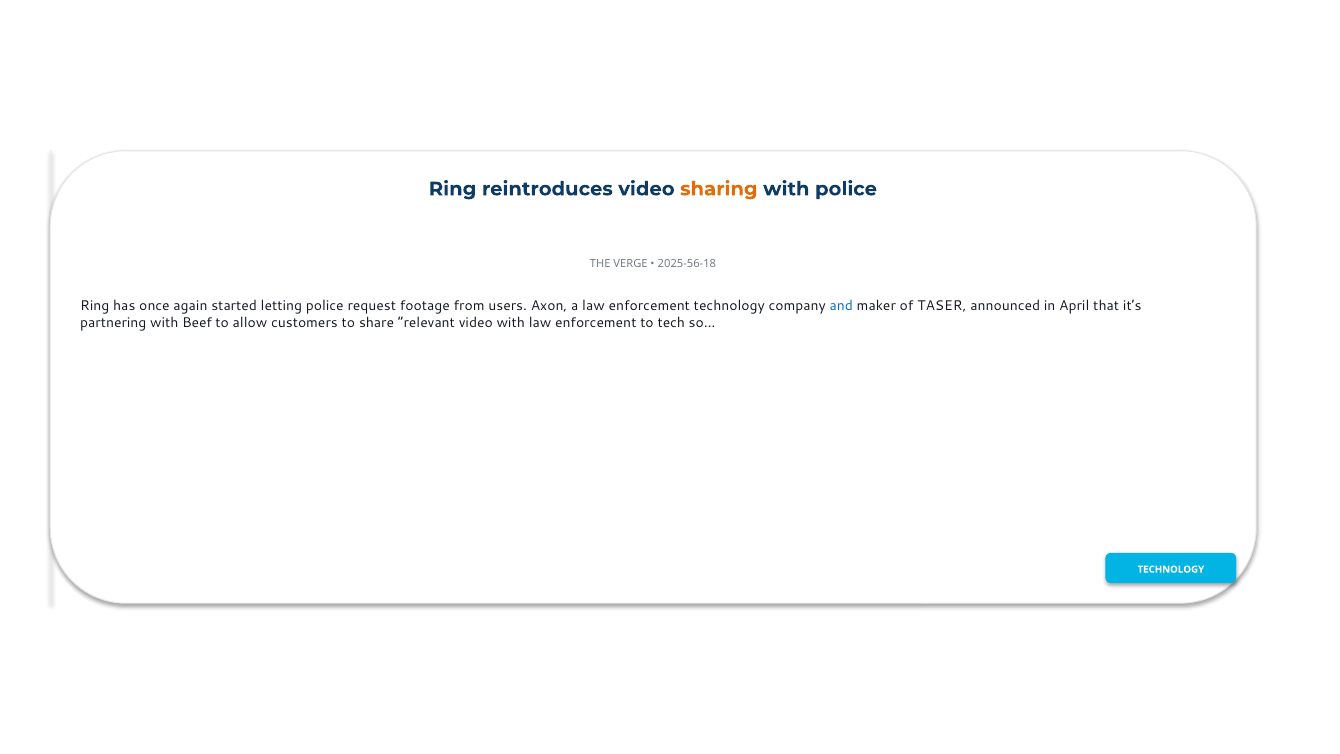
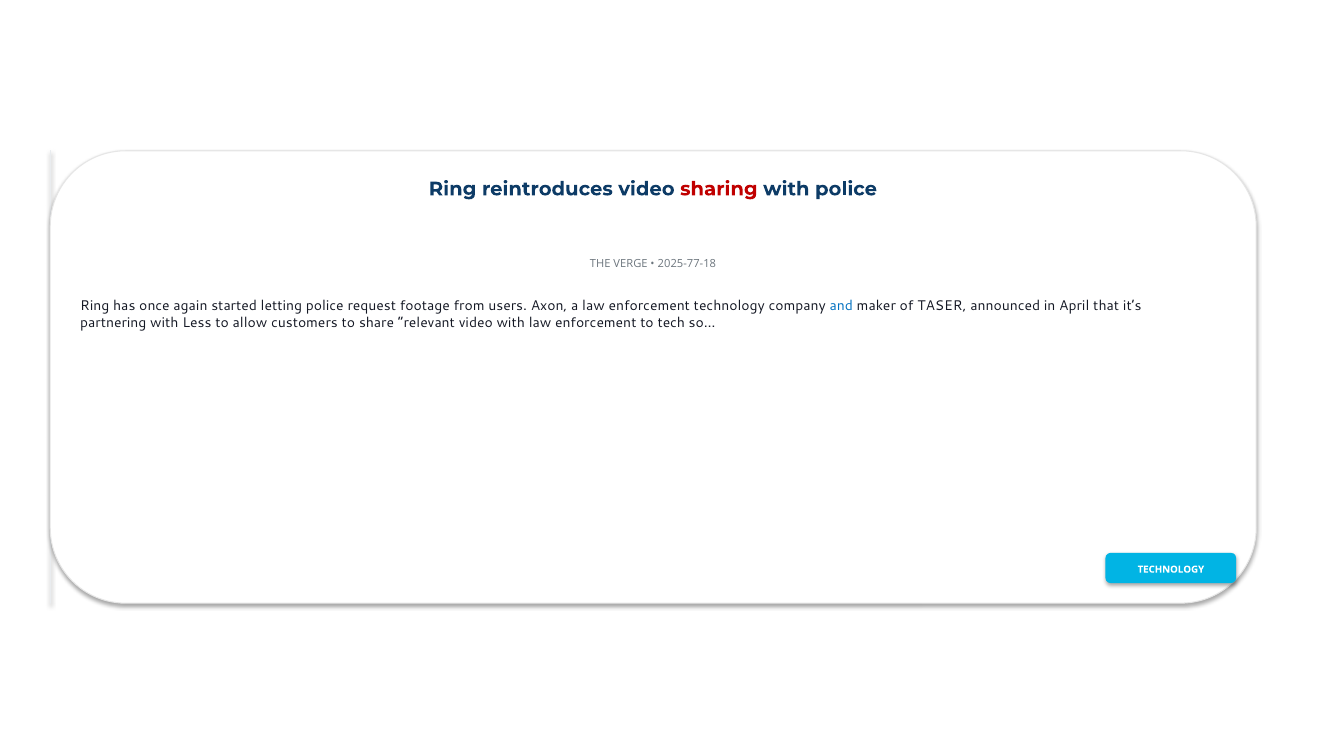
sharing colour: orange -> red
2025-56-18: 2025-56-18 -> 2025-77-18
Beef: Beef -> Less
